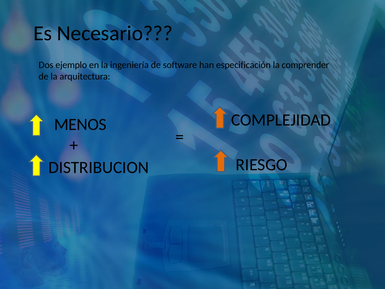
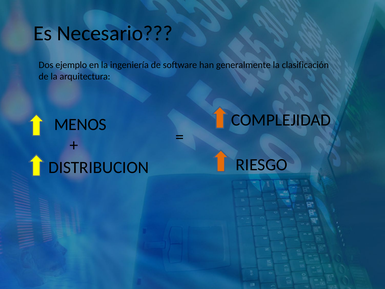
especificación: especificación -> generalmente
comprender: comprender -> clasificación
